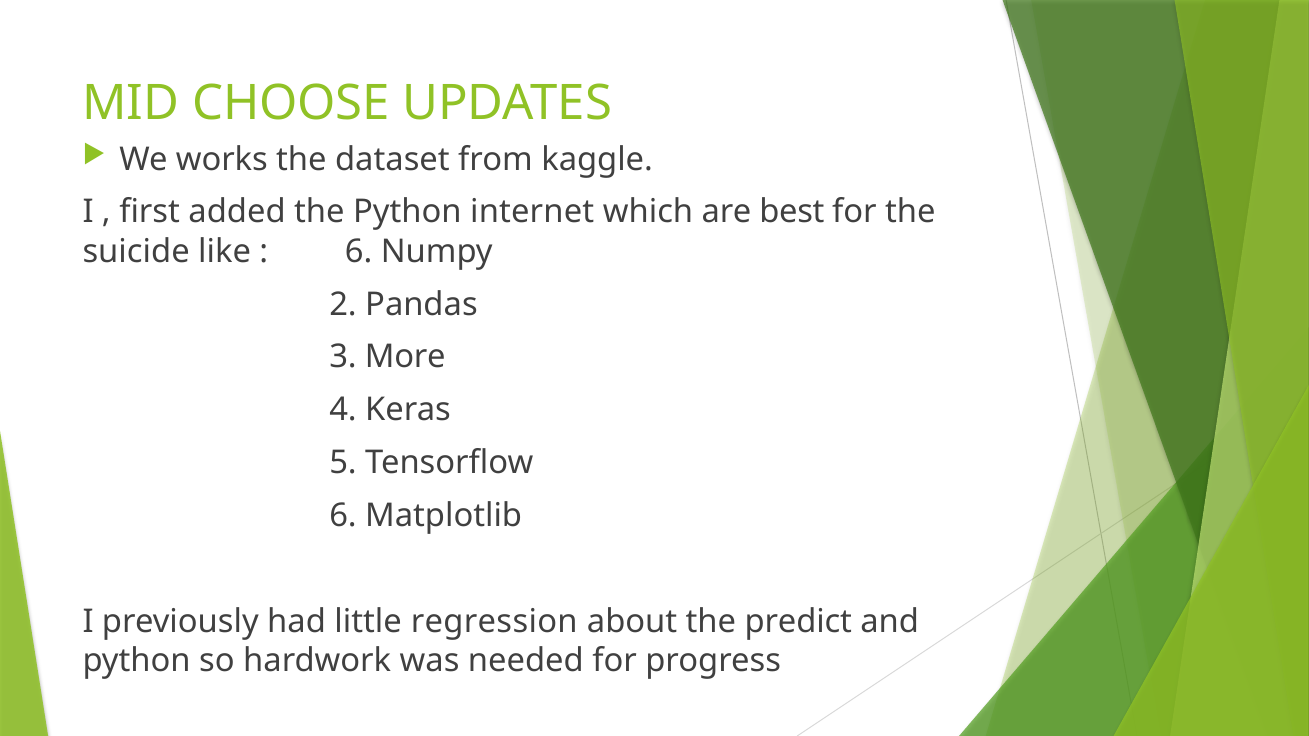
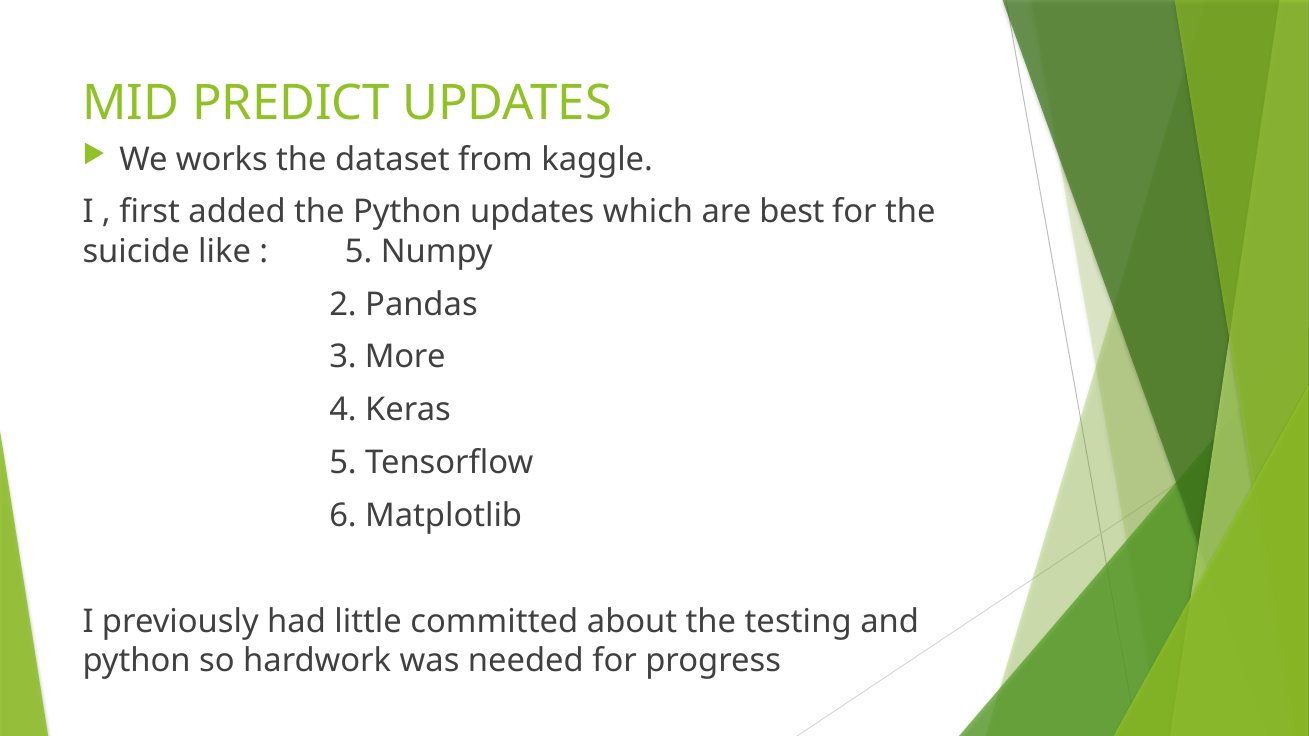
CHOOSE: CHOOSE -> PREDICT
Python internet: internet -> updates
6 at (359, 251): 6 -> 5
regression: regression -> committed
predict: predict -> testing
